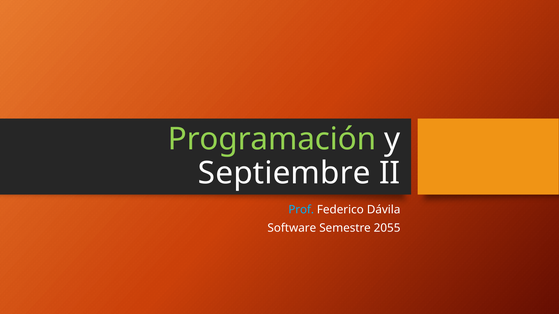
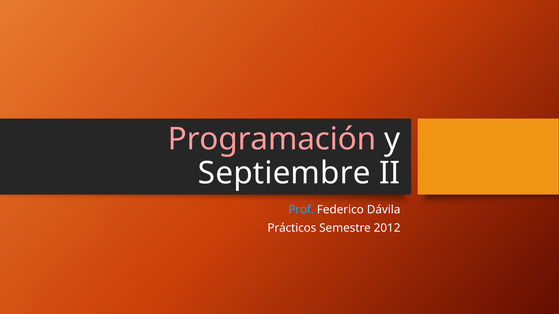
Programación colour: light green -> pink
Software: Software -> Prácticos
2055: 2055 -> 2012
